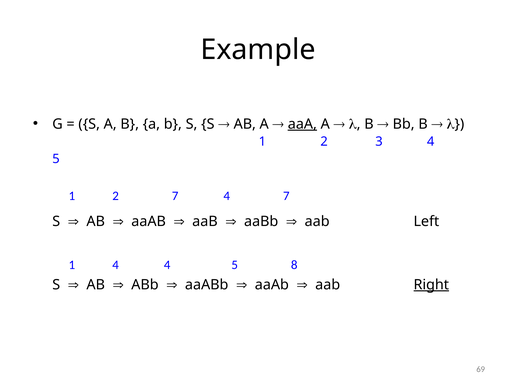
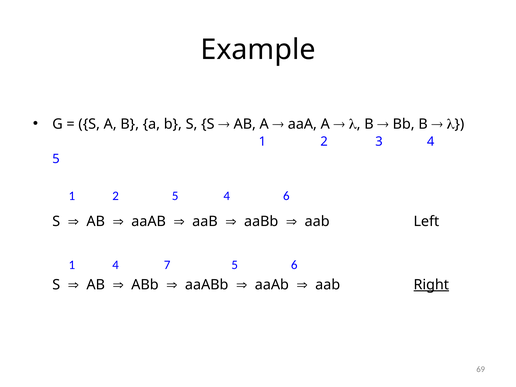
aaA underline: present -> none
2 7: 7 -> 5
4 7: 7 -> 6
4 4: 4 -> 7
5 8: 8 -> 6
